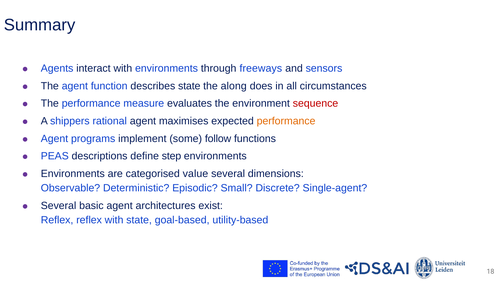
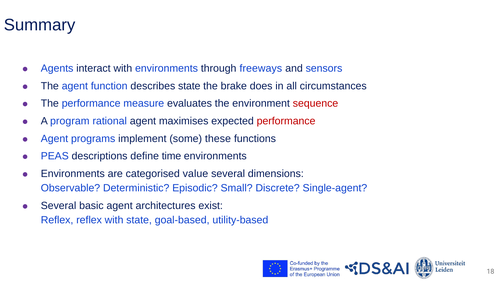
along: along -> brake
shippers: shippers -> program
performance at (286, 121) colour: orange -> red
follow: follow -> these
step: step -> time
